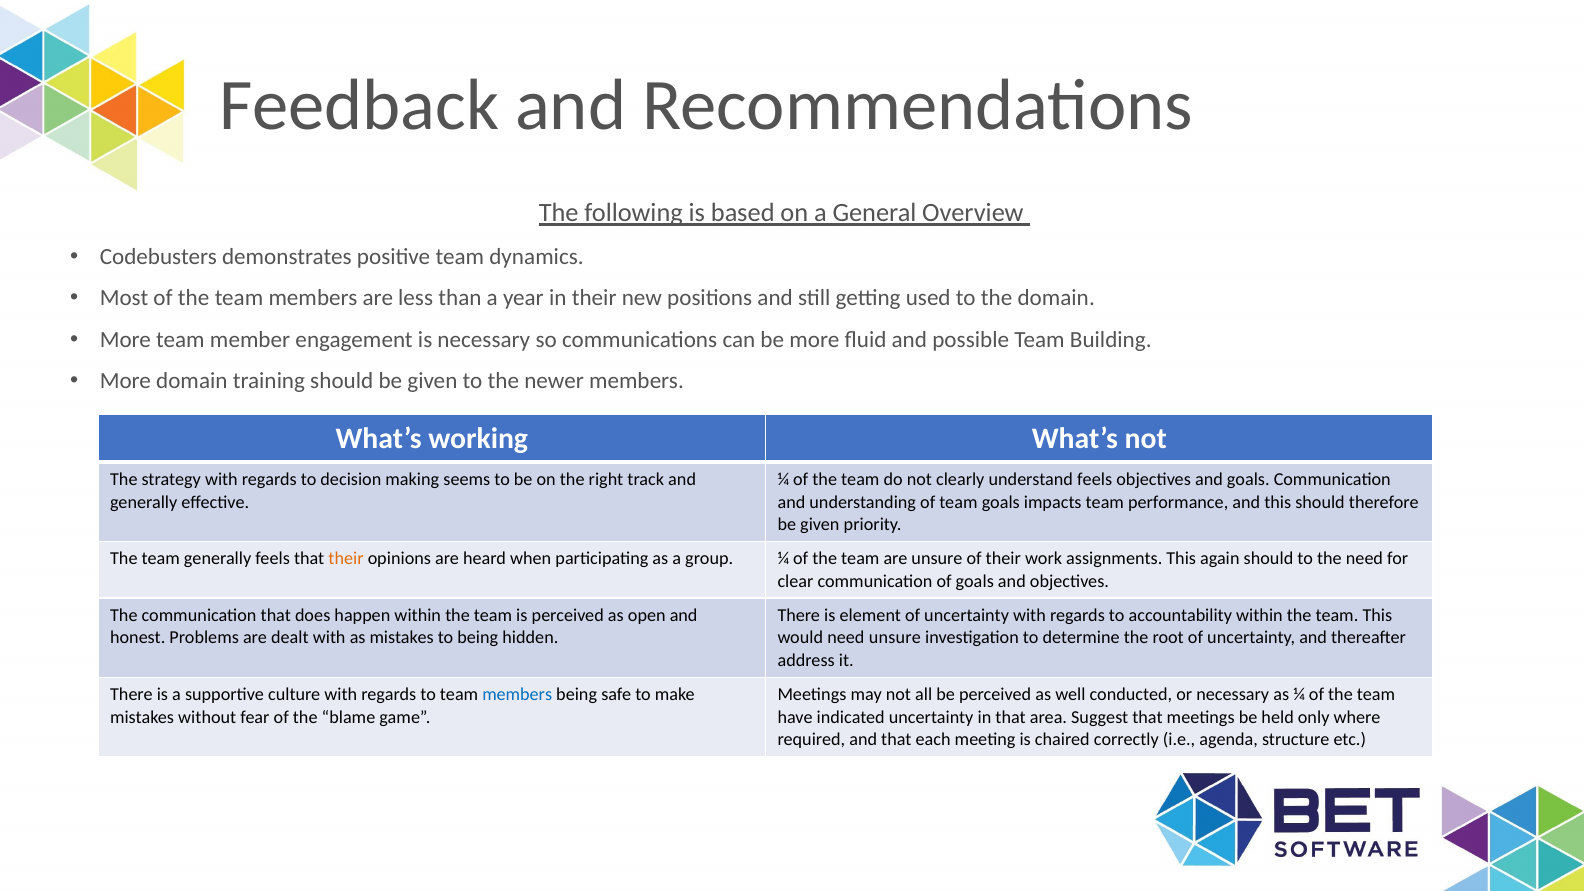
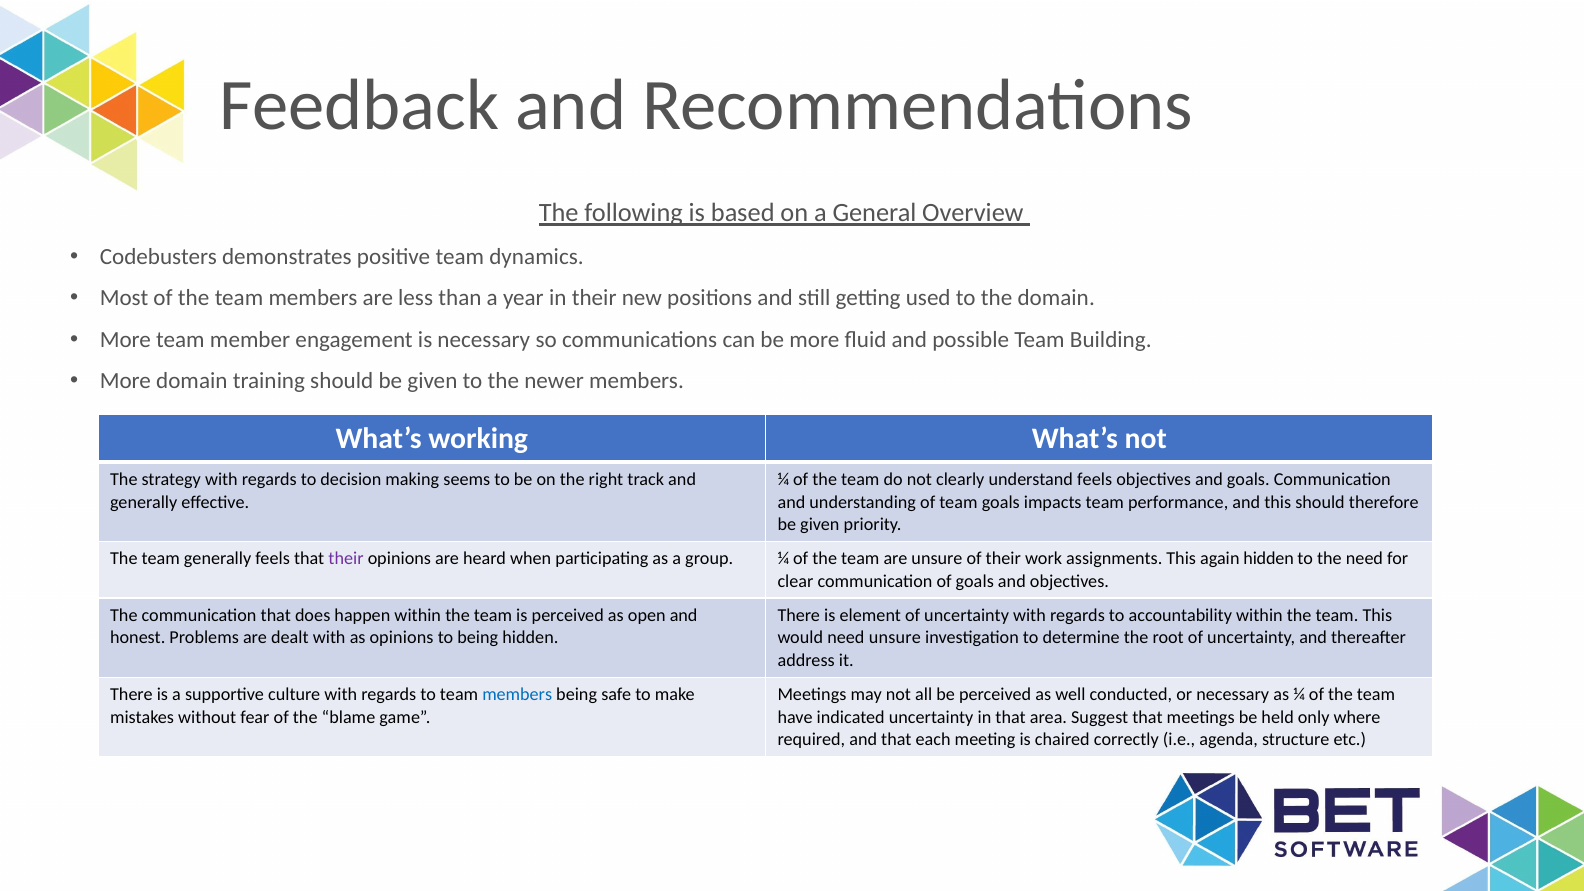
their at (346, 559) colour: orange -> purple
again should: should -> hidden
as mistakes: mistakes -> opinions
